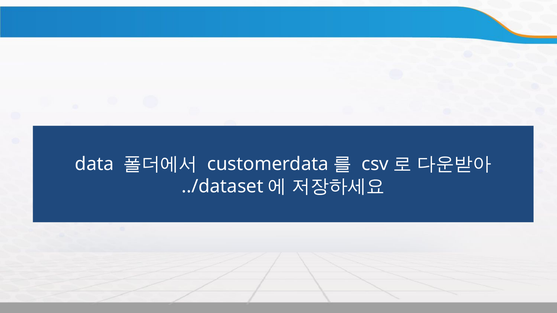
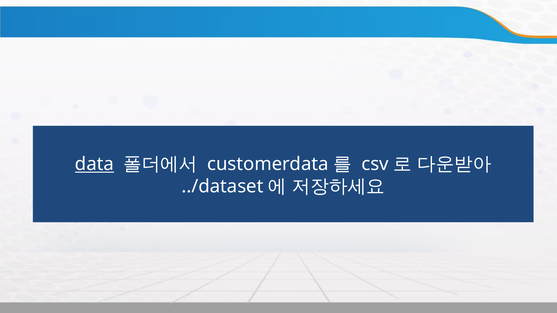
data underline: none -> present
